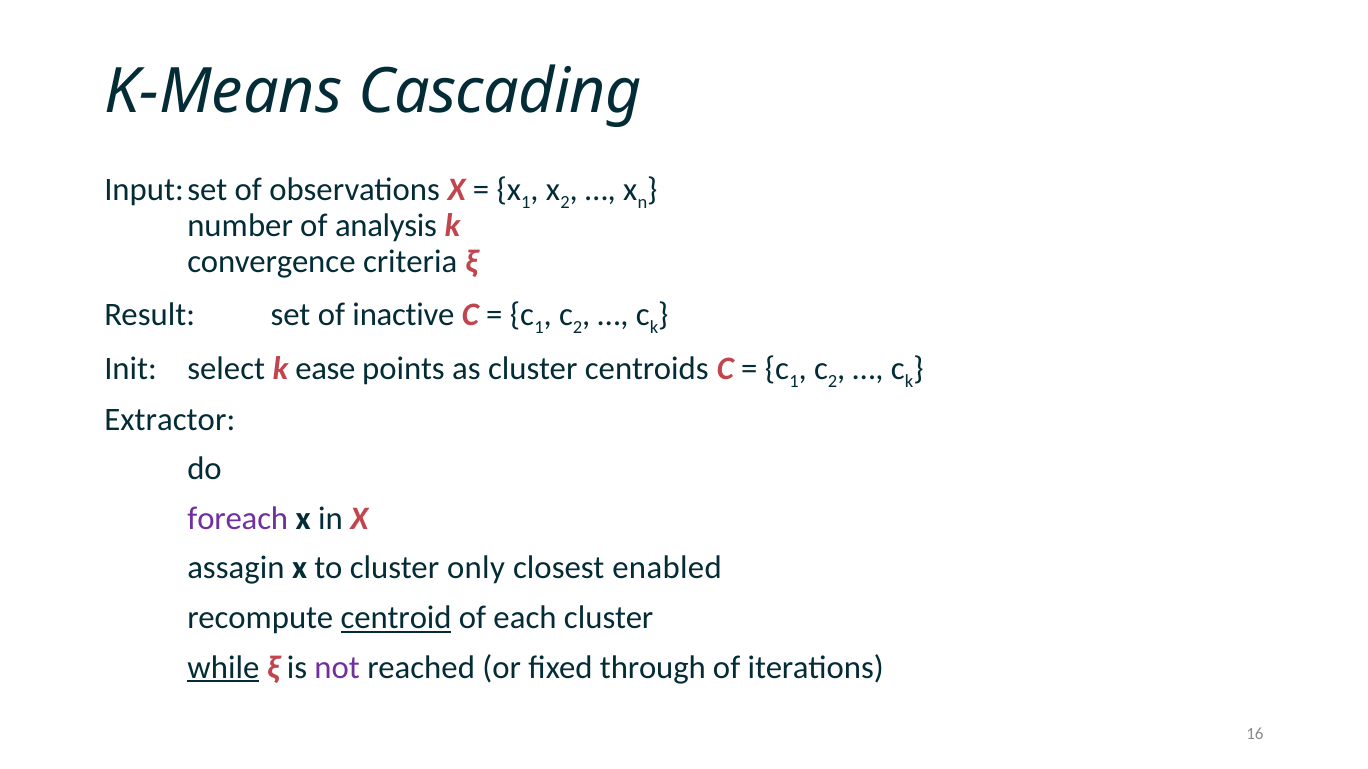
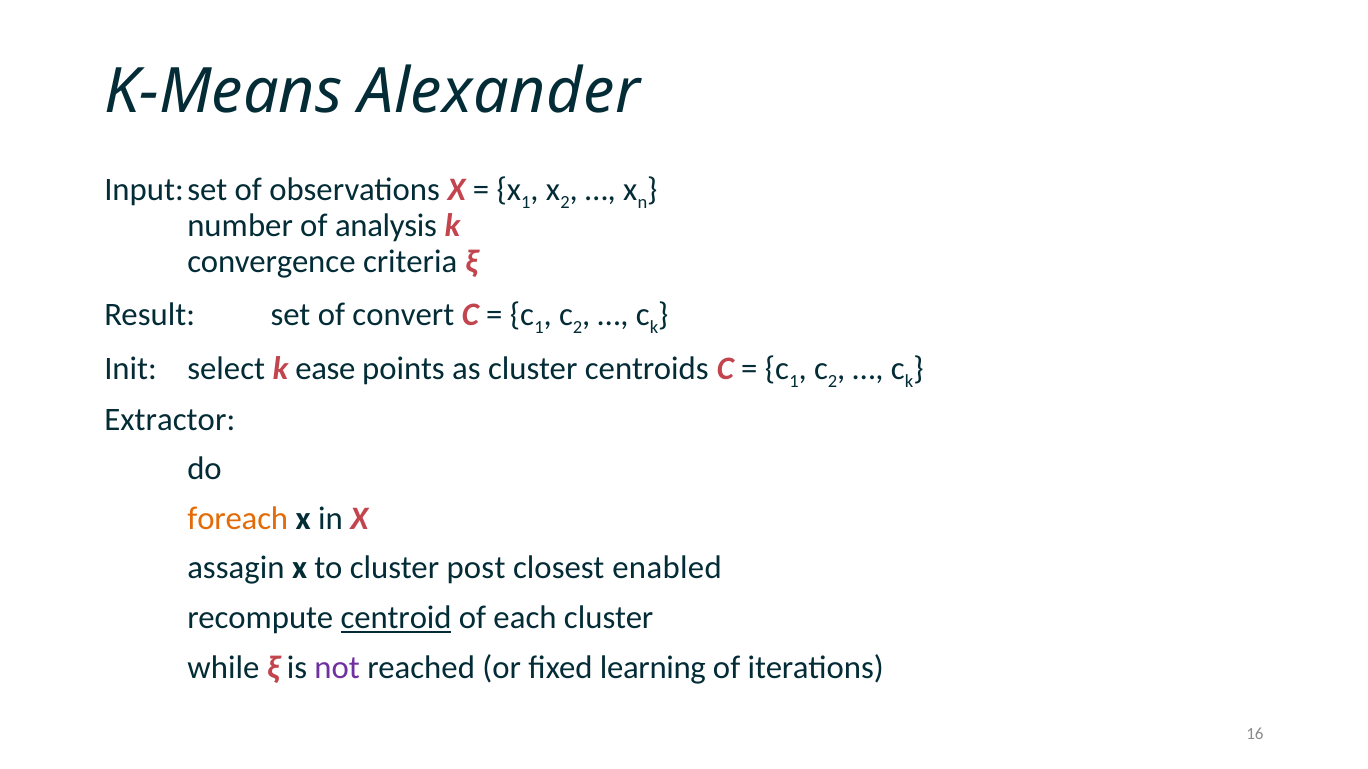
Cascading: Cascading -> Alexander
inactive: inactive -> convert
foreach colour: purple -> orange
only: only -> post
while underline: present -> none
through: through -> learning
